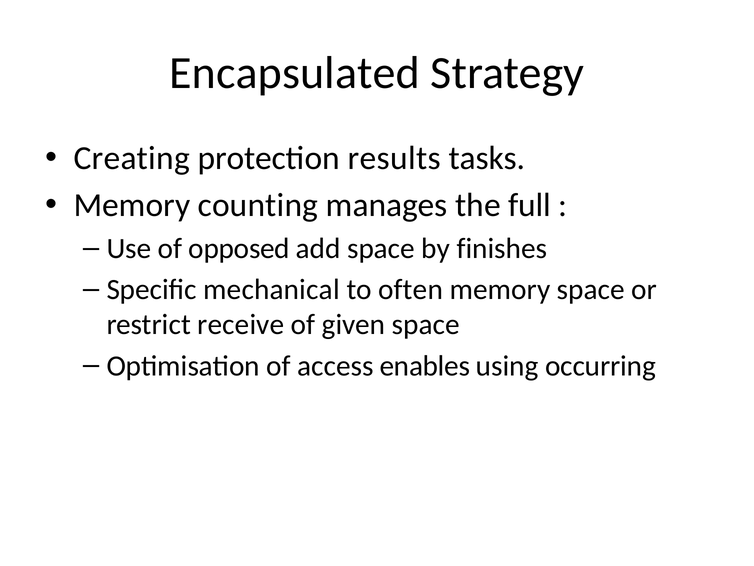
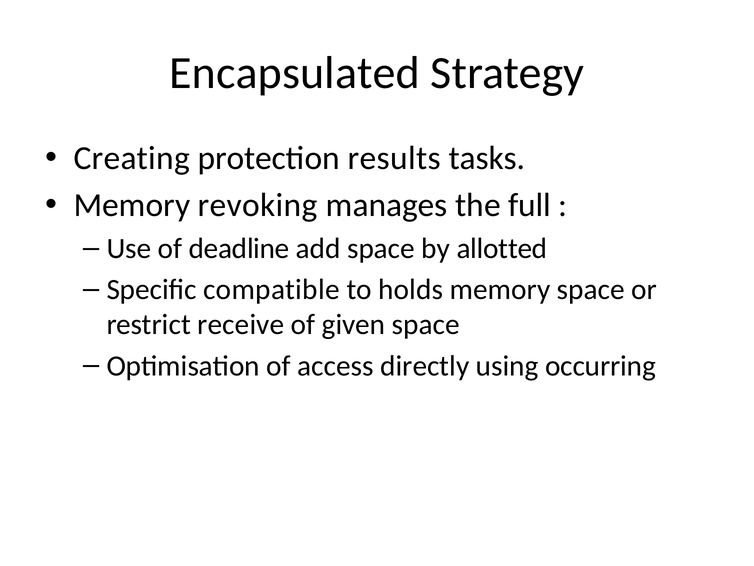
counting: counting -> revoking
opposed: opposed -> deadline
finishes: finishes -> allotted
mechanical: mechanical -> compatible
often: often -> holds
enables: enables -> directly
